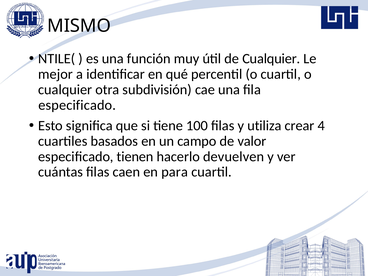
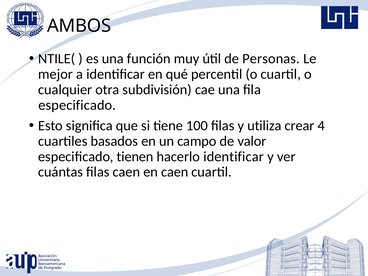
MISMO: MISMO -> AMBOS
de Cualquier: Cualquier -> Personas
hacerlo devuelven: devuelven -> identificar
en para: para -> caen
